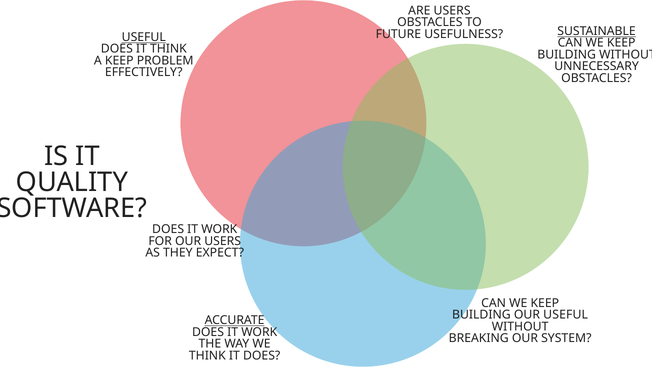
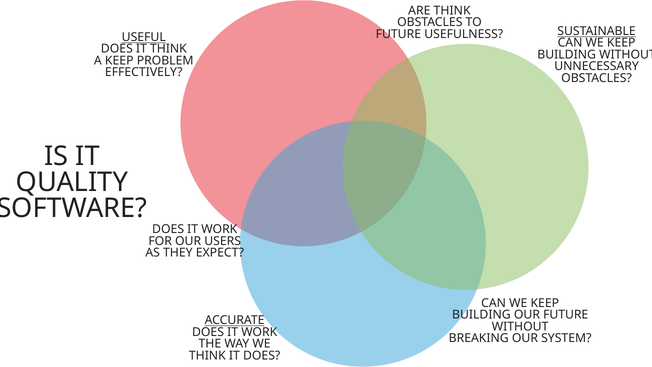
ARE USERS: USERS -> THINK
OUR USEFUL: USEFUL -> FUTURE
